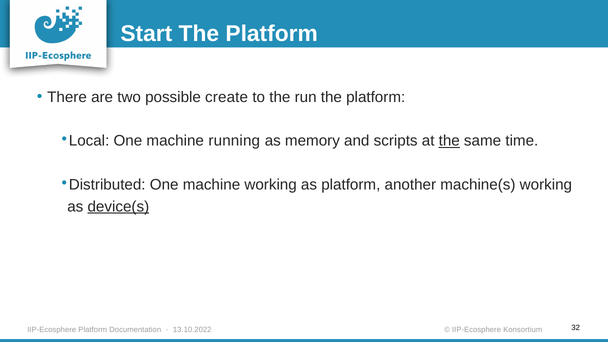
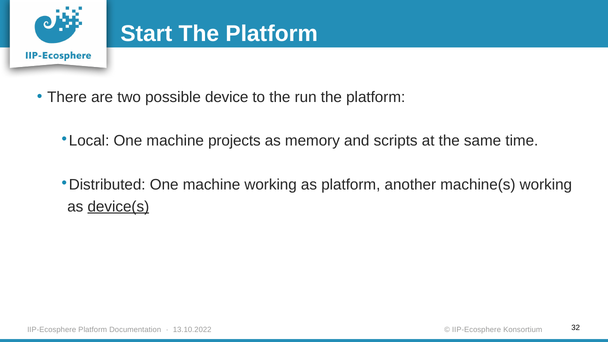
create: create -> device
running: running -> projects
the at (449, 141) underline: present -> none
